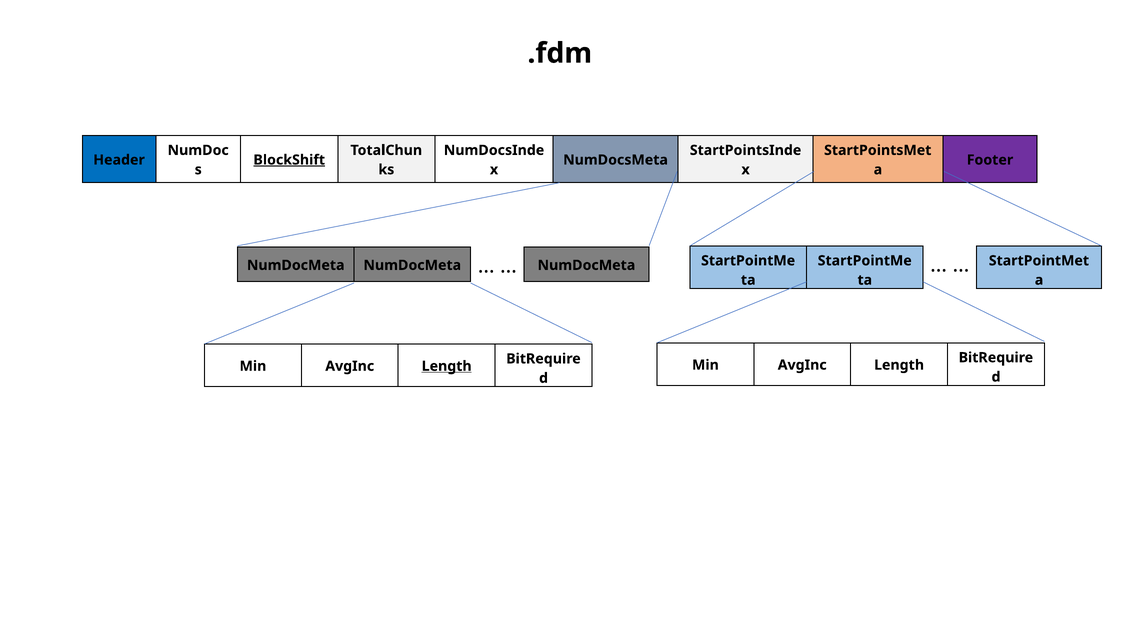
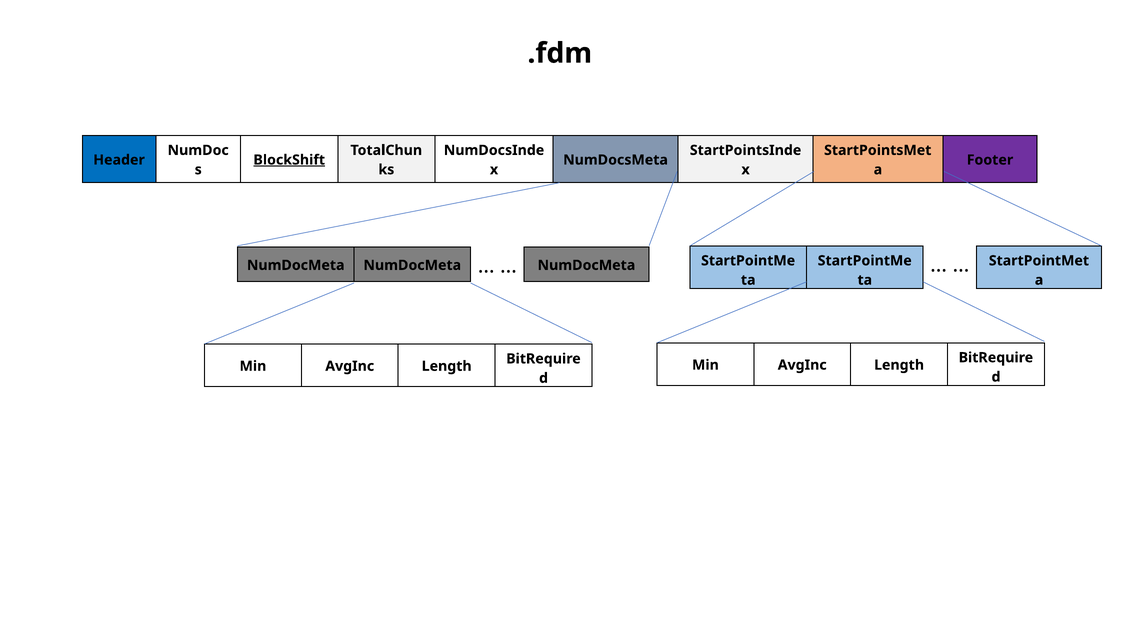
Length at (447, 366) underline: present -> none
